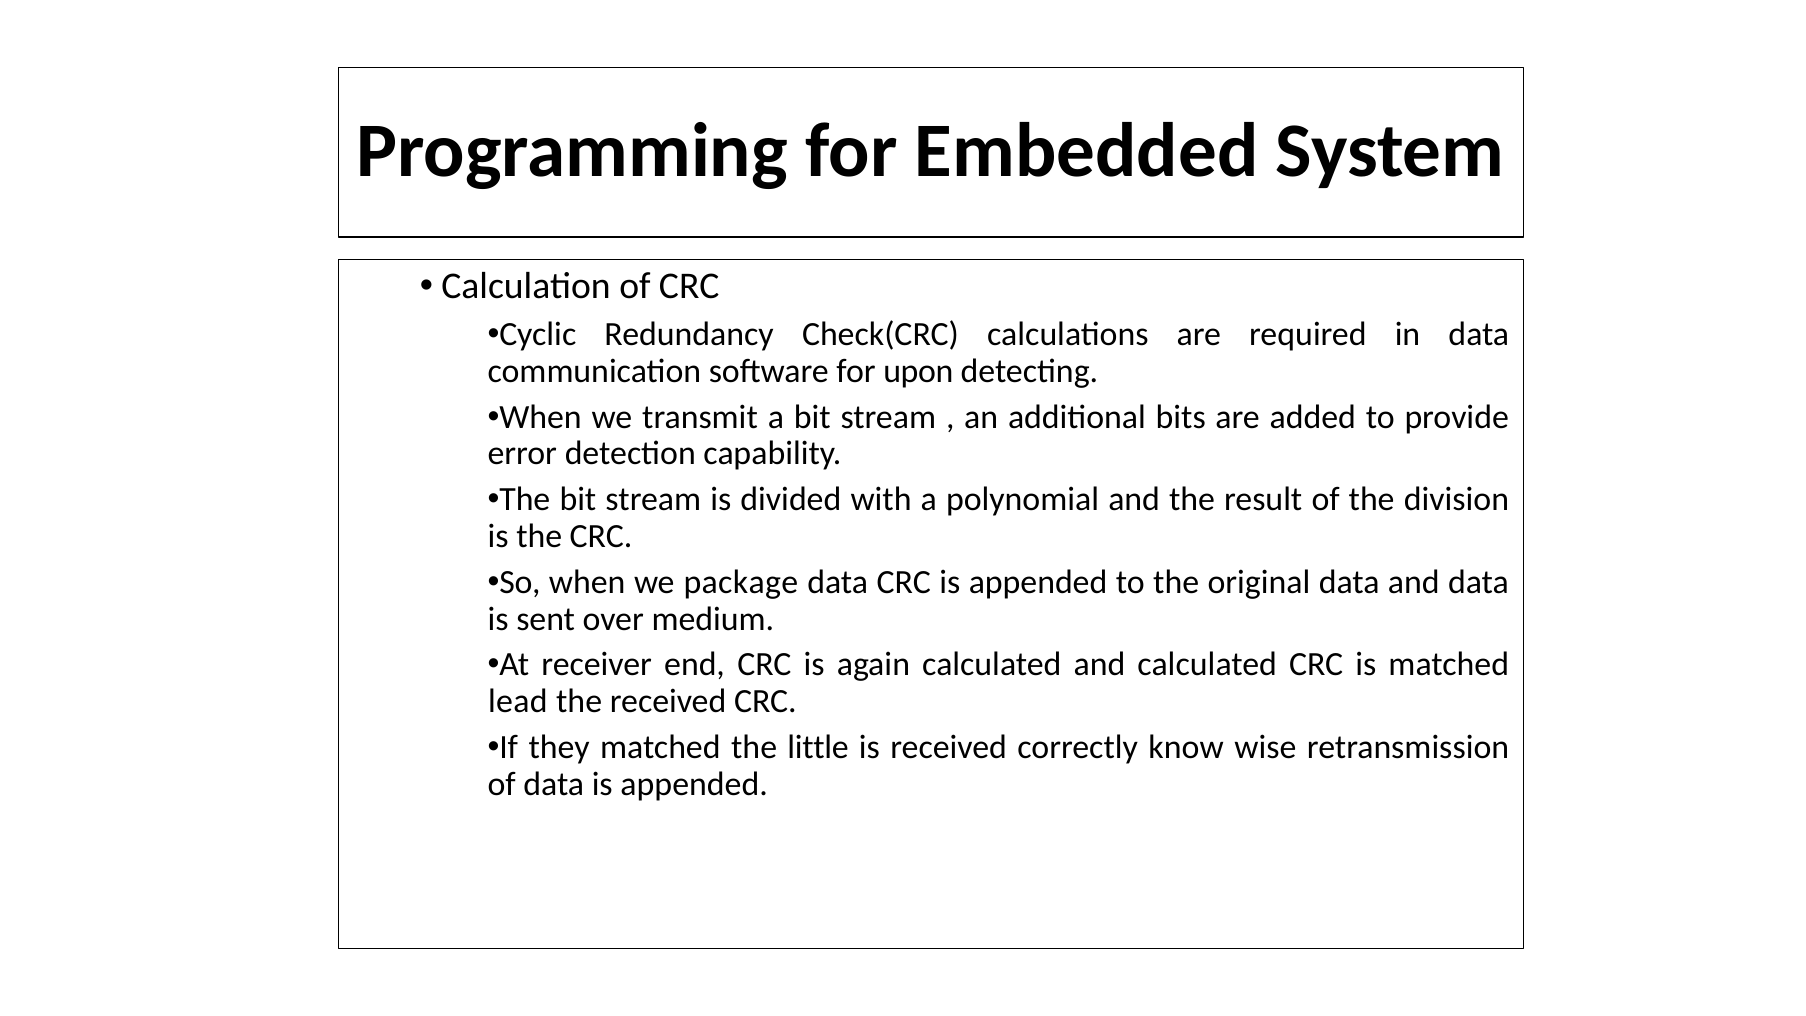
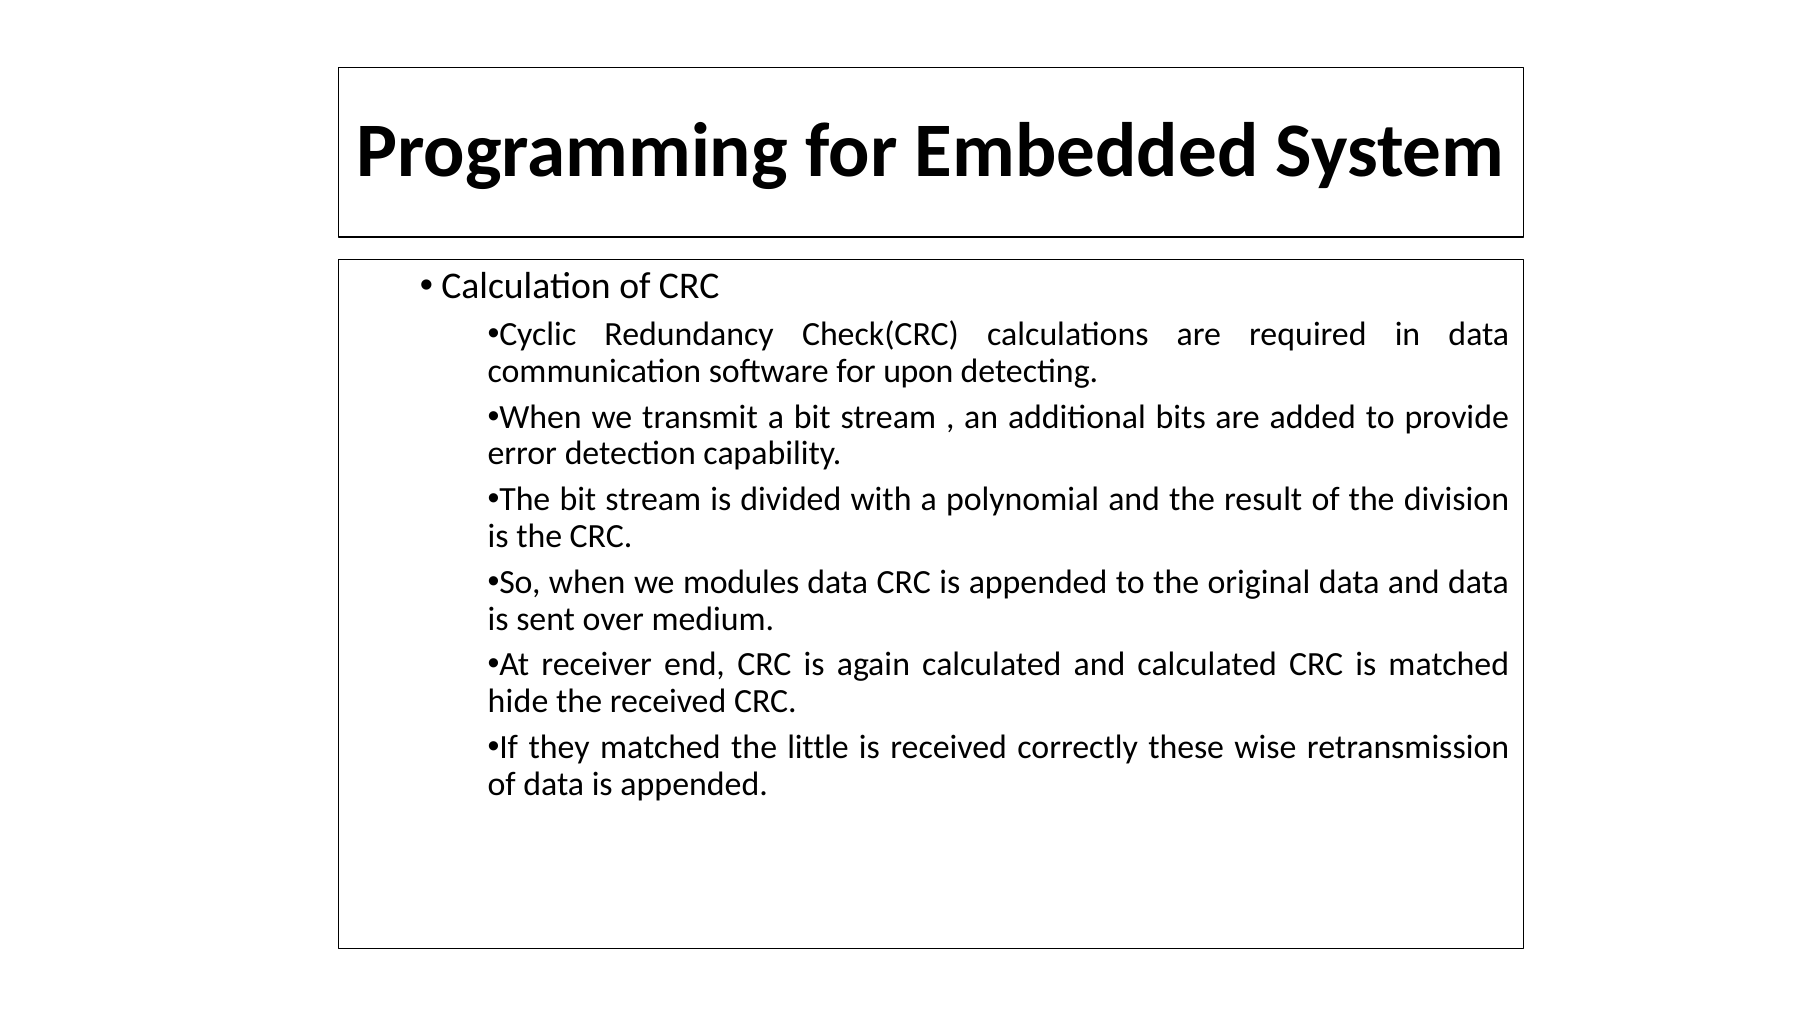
package: package -> modules
lead: lead -> hide
know: know -> these
